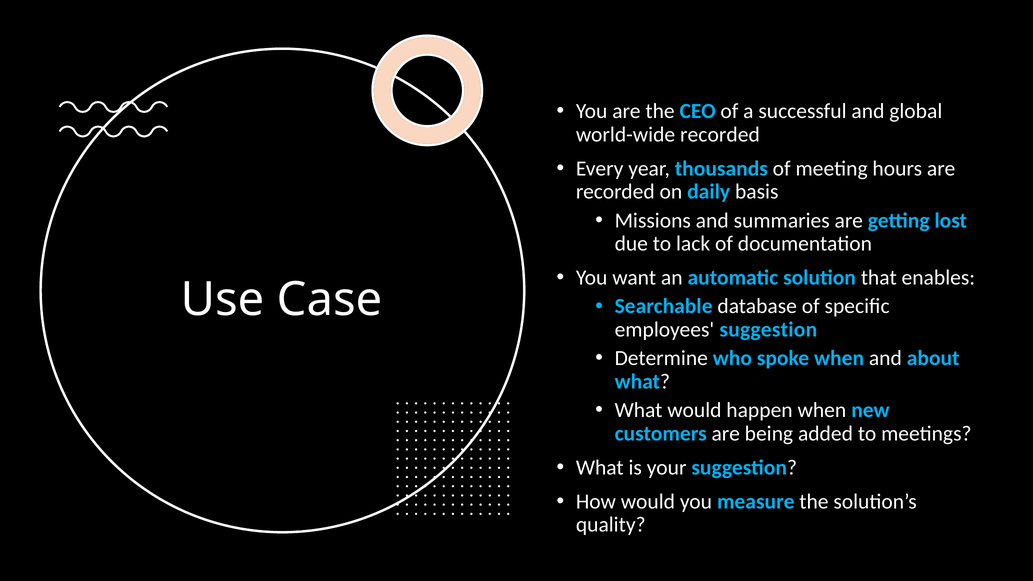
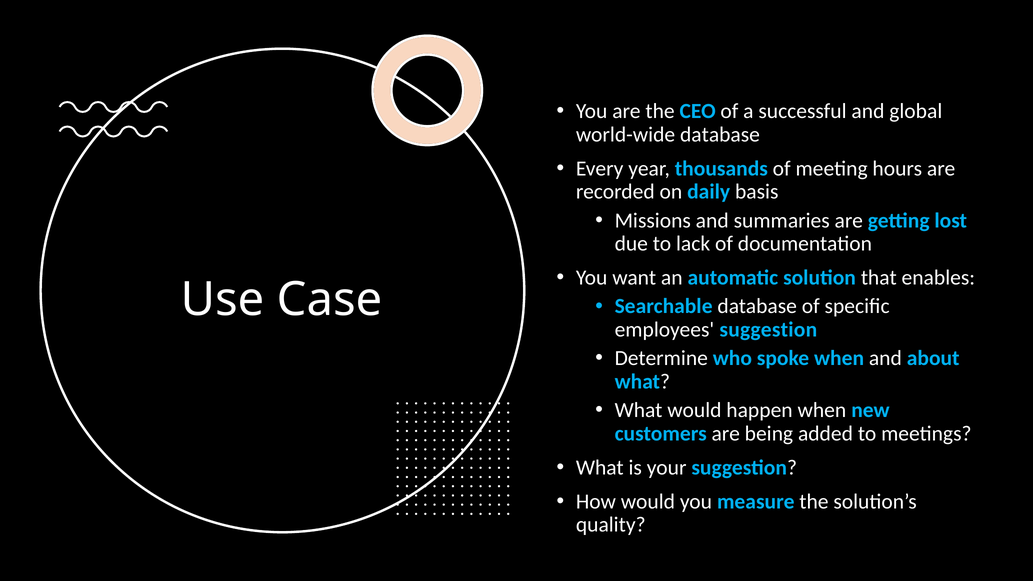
world-wide recorded: recorded -> database
